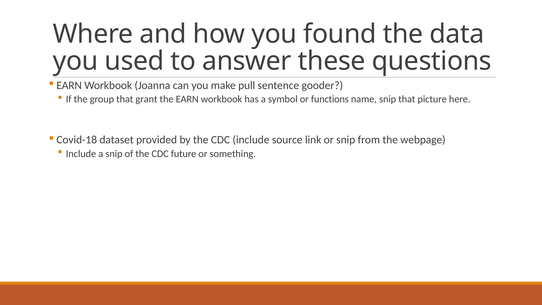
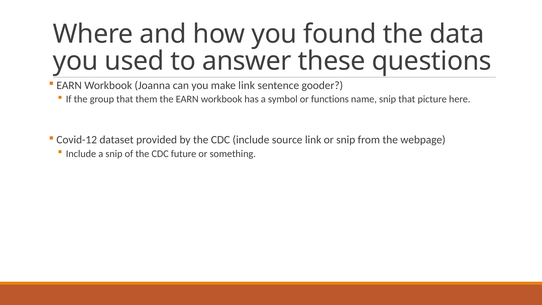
make pull: pull -> link
grant: grant -> them
Covid-18: Covid-18 -> Covid-12
